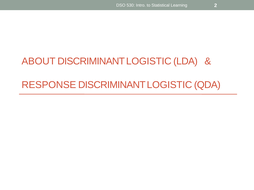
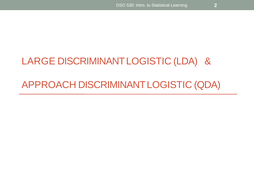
ABOUT: ABOUT -> LARGE
RESPONSE: RESPONSE -> APPROACH
